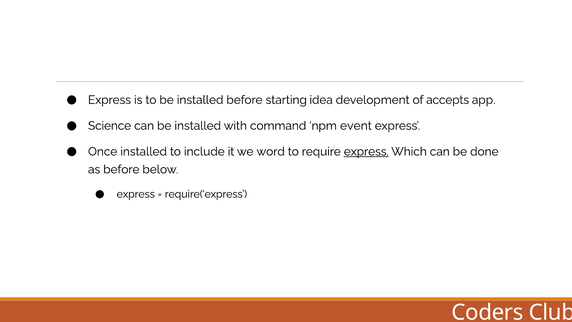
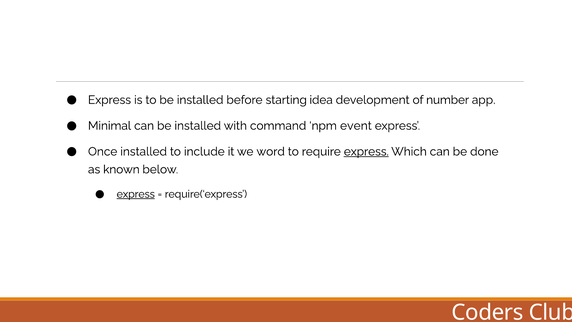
accepts: accepts -> number
Science: Science -> Minimal
as before: before -> known
express at (136, 194) underline: none -> present
